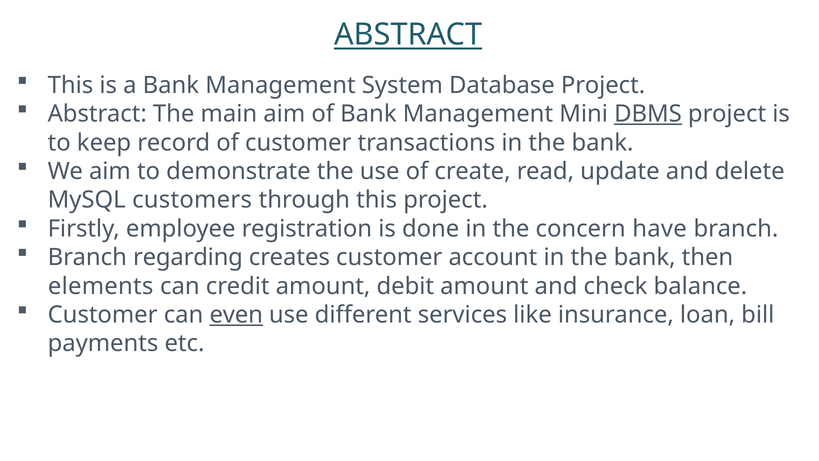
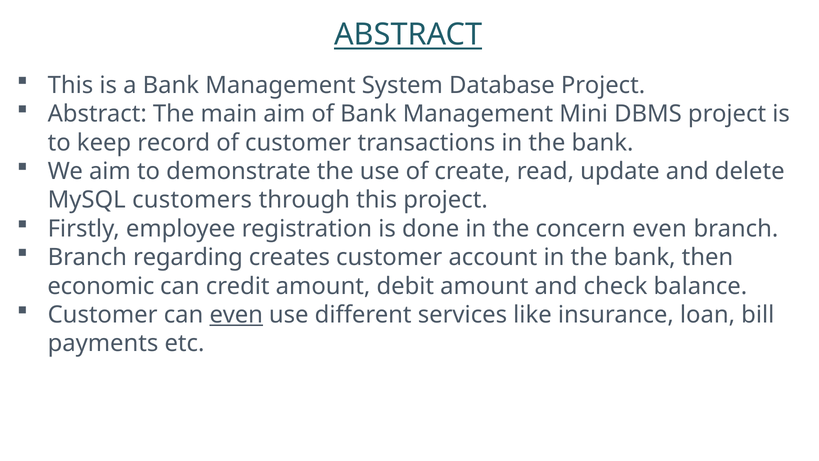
DBMS underline: present -> none
concern have: have -> even
elements: elements -> economic
